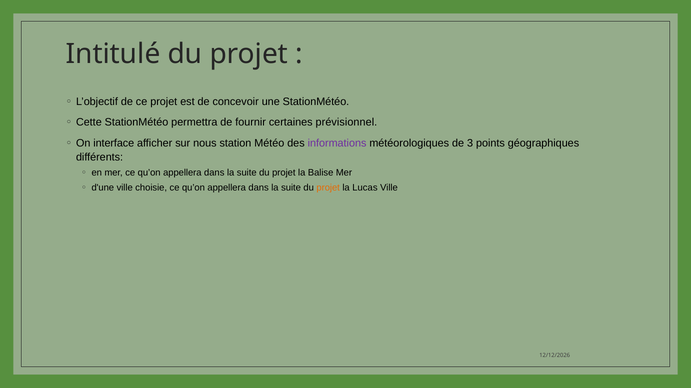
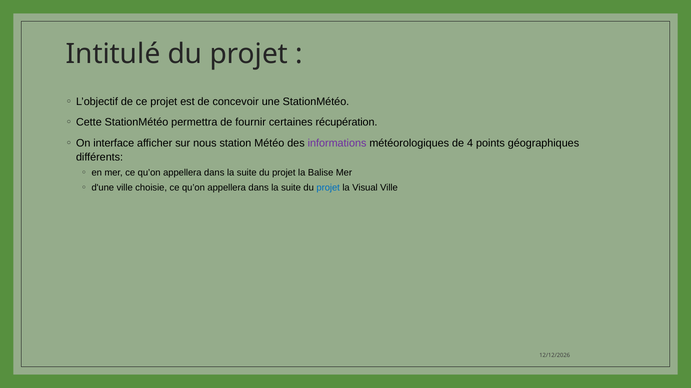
prévisionnel: prévisionnel -> récupération
3: 3 -> 4
projet at (328, 188) colour: orange -> blue
Lucas: Lucas -> Visual
